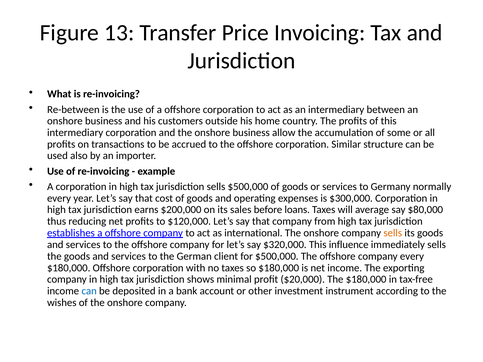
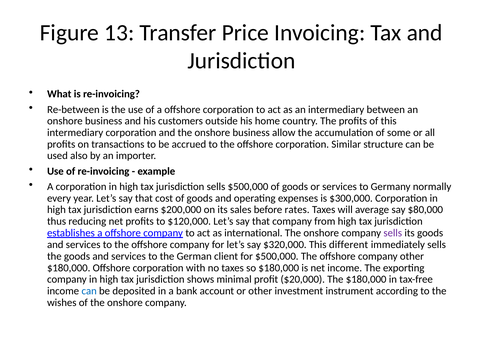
loans: loans -> rates
sells at (393, 233) colour: orange -> purple
influence: influence -> different
company every: every -> other
